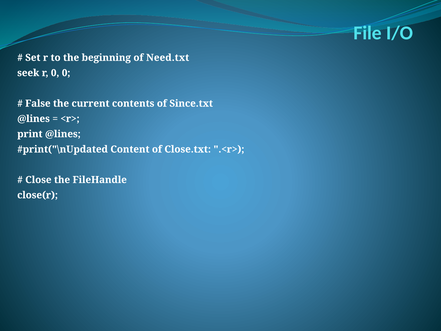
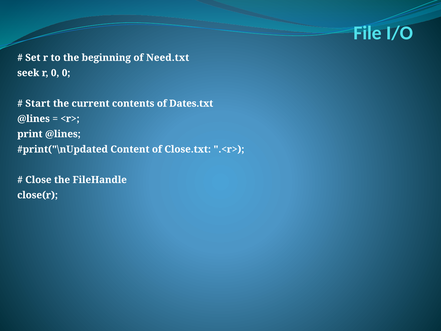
False: False -> Start
Since.txt: Since.txt -> Dates.txt
